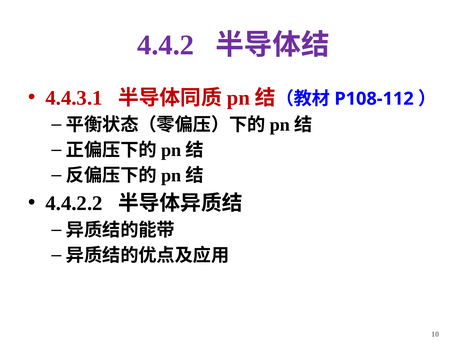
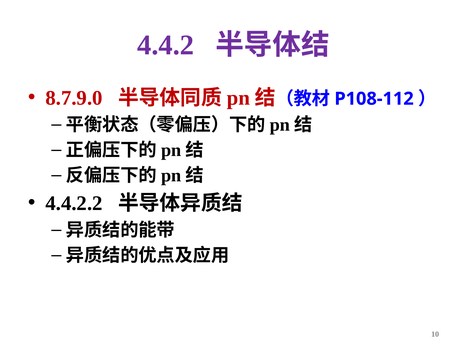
4.4.3.1: 4.4.3.1 -> 8.7.9.0
